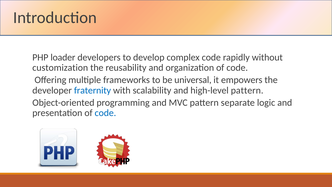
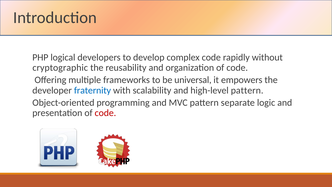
loader: loader -> logical
customization: customization -> cryptographic
code at (105, 113) colour: blue -> red
